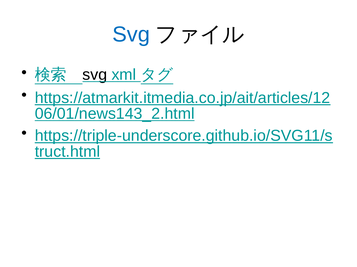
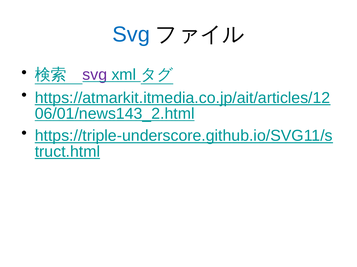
svg at (95, 75) colour: black -> purple
